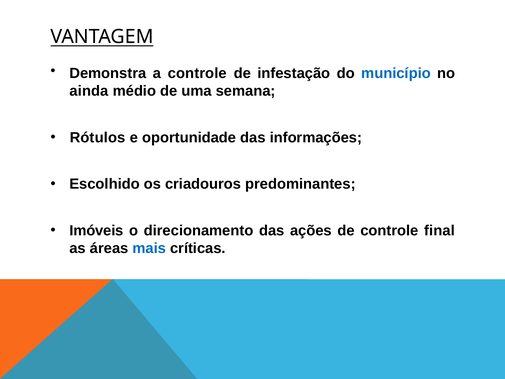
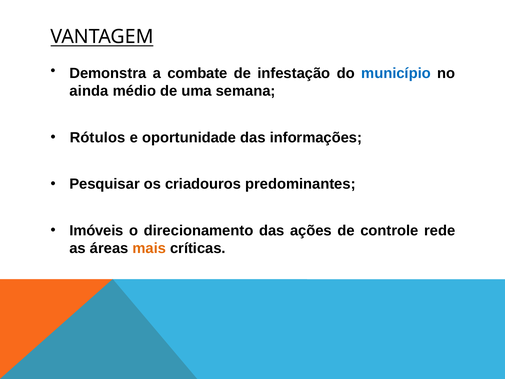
a controle: controle -> combate
Escolhido: Escolhido -> Pesquisar
final: final -> rede
mais colour: blue -> orange
